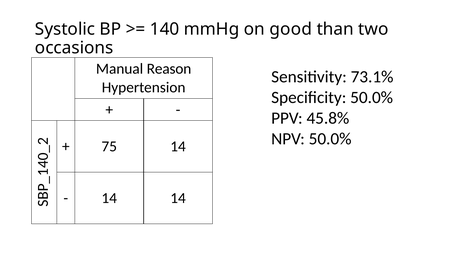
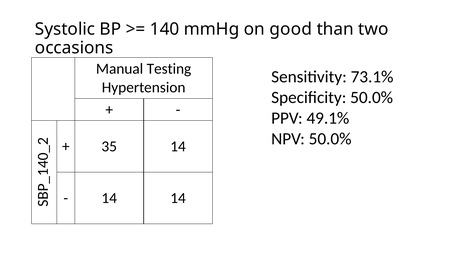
Reason: Reason -> Testing
45.8%: 45.8% -> 49.1%
75: 75 -> 35
